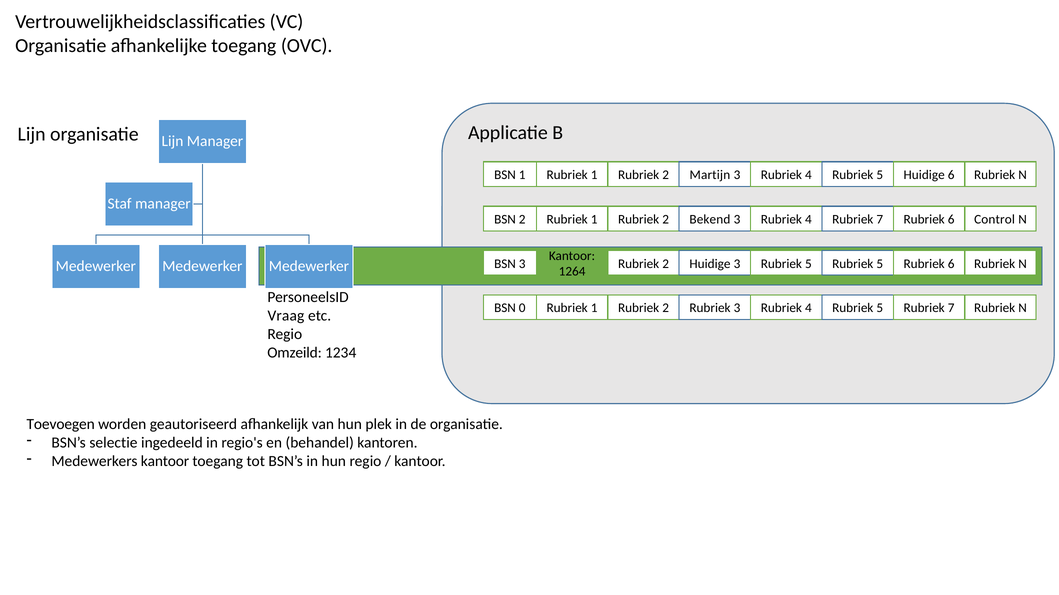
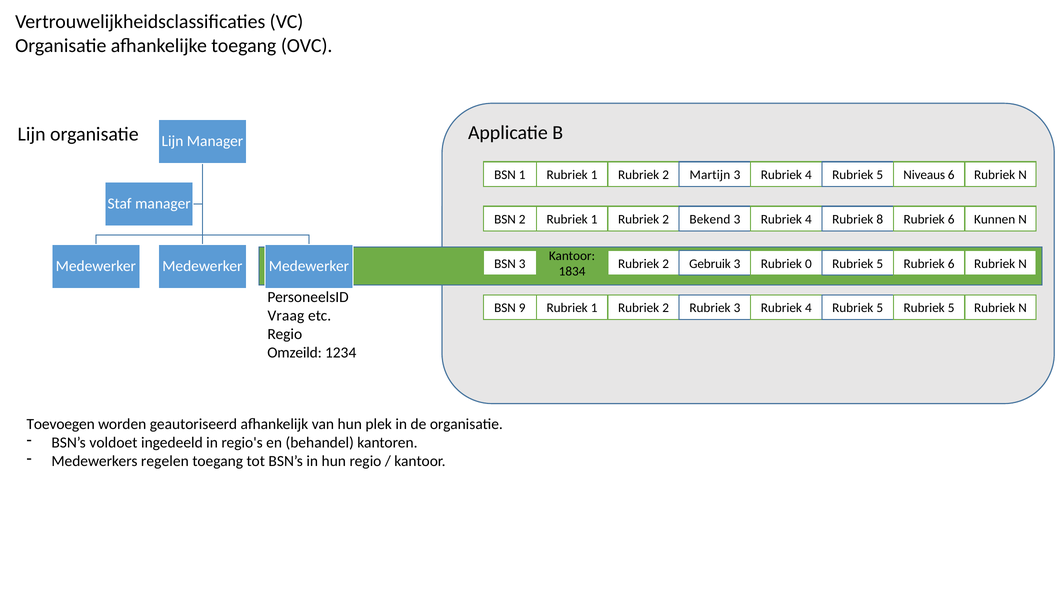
5 Huidige: Huidige -> Niveaus
4 Rubriek 7: 7 -> 8
Control: Control -> Kunnen
2 Huidige: Huidige -> Gebruik
3 Rubriek 5: 5 -> 0
1264: 1264 -> 1834
0: 0 -> 9
5 Rubriek 7: 7 -> 5
selectie: selectie -> voldoet
Medewerkers kantoor: kantoor -> regelen
